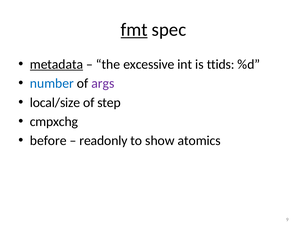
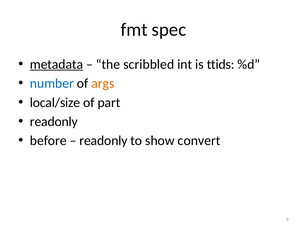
fmt underline: present -> none
excessive: excessive -> scribbled
args colour: purple -> orange
step: step -> part
cmpxchg at (54, 122): cmpxchg -> readonly
atomics: atomics -> convert
